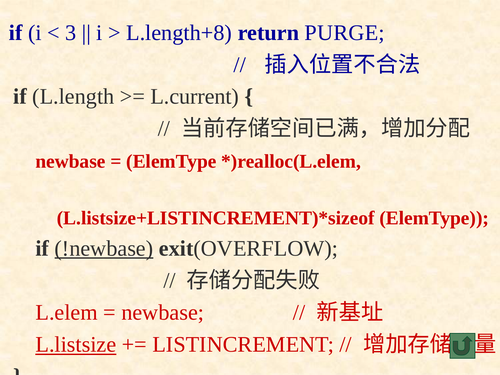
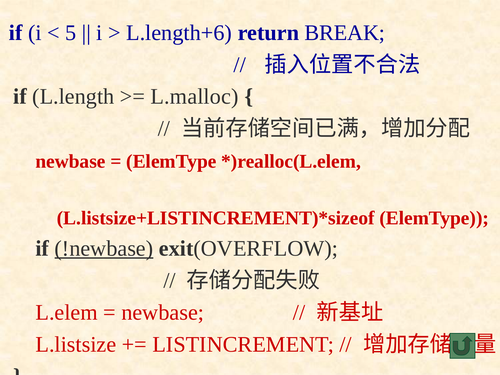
3: 3 -> 5
L.length+8: L.length+8 -> L.length+6
PURGE: PURGE -> BREAK
L.current: L.current -> L.malloc
L.listsize underline: present -> none
